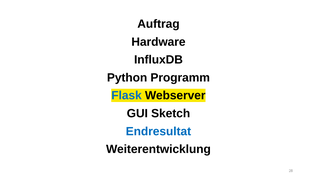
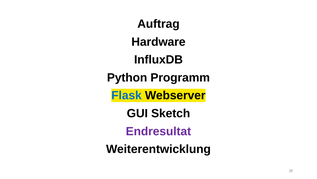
Endresultat colour: blue -> purple
